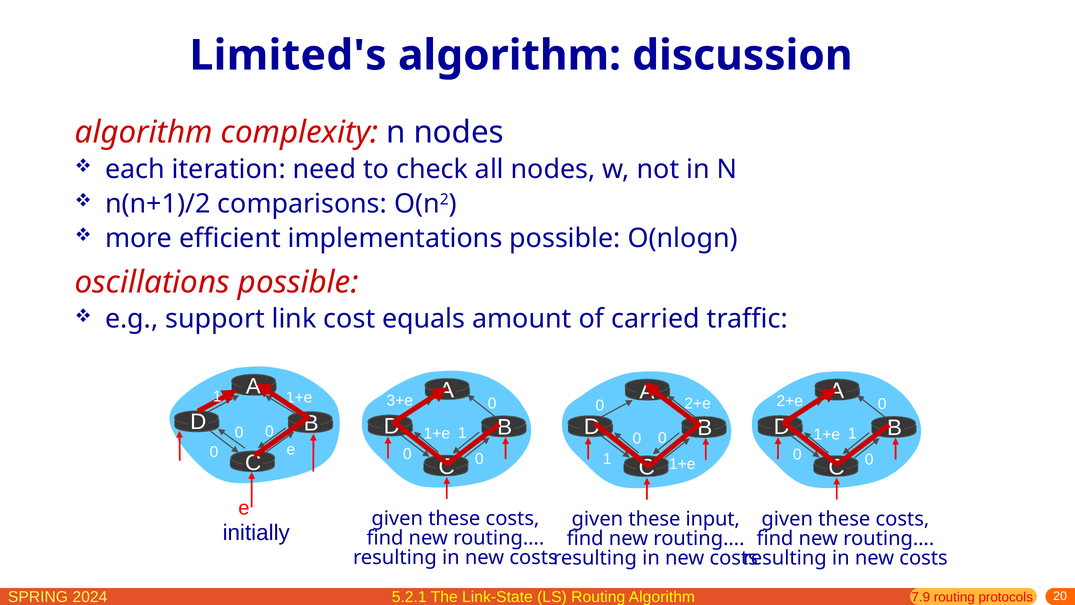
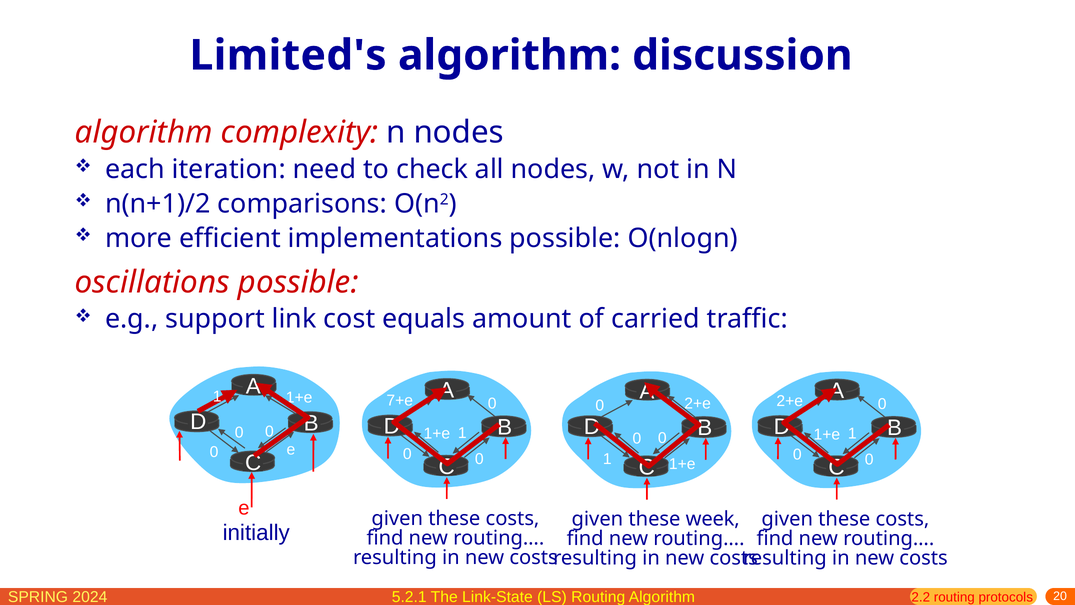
3+e: 3+e -> 7+e
input: input -> week
7.9: 7.9 -> 2.2
